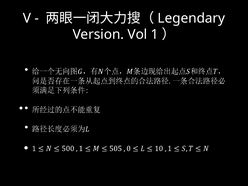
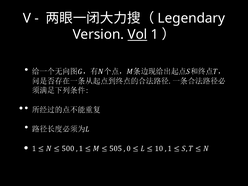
Vol underline: none -> present
